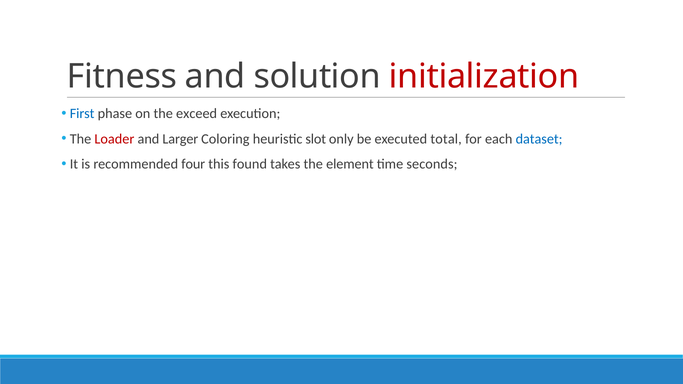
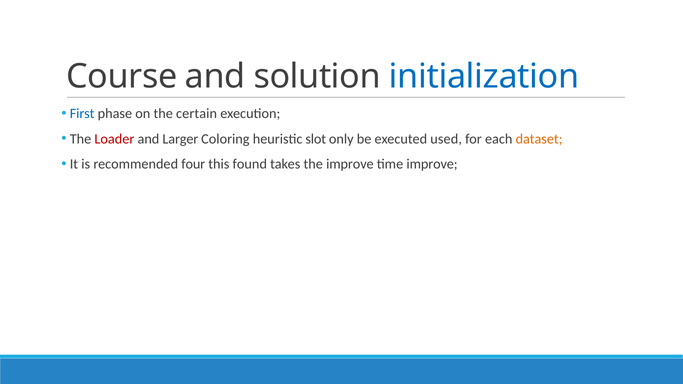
Fitness: Fitness -> Course
initialization colour: red -> blue
exceed: exceed -> certain
total: total -> used
dataset colour: blue -> orange
the element: element -> improve
time seconds: seconds -> improve
